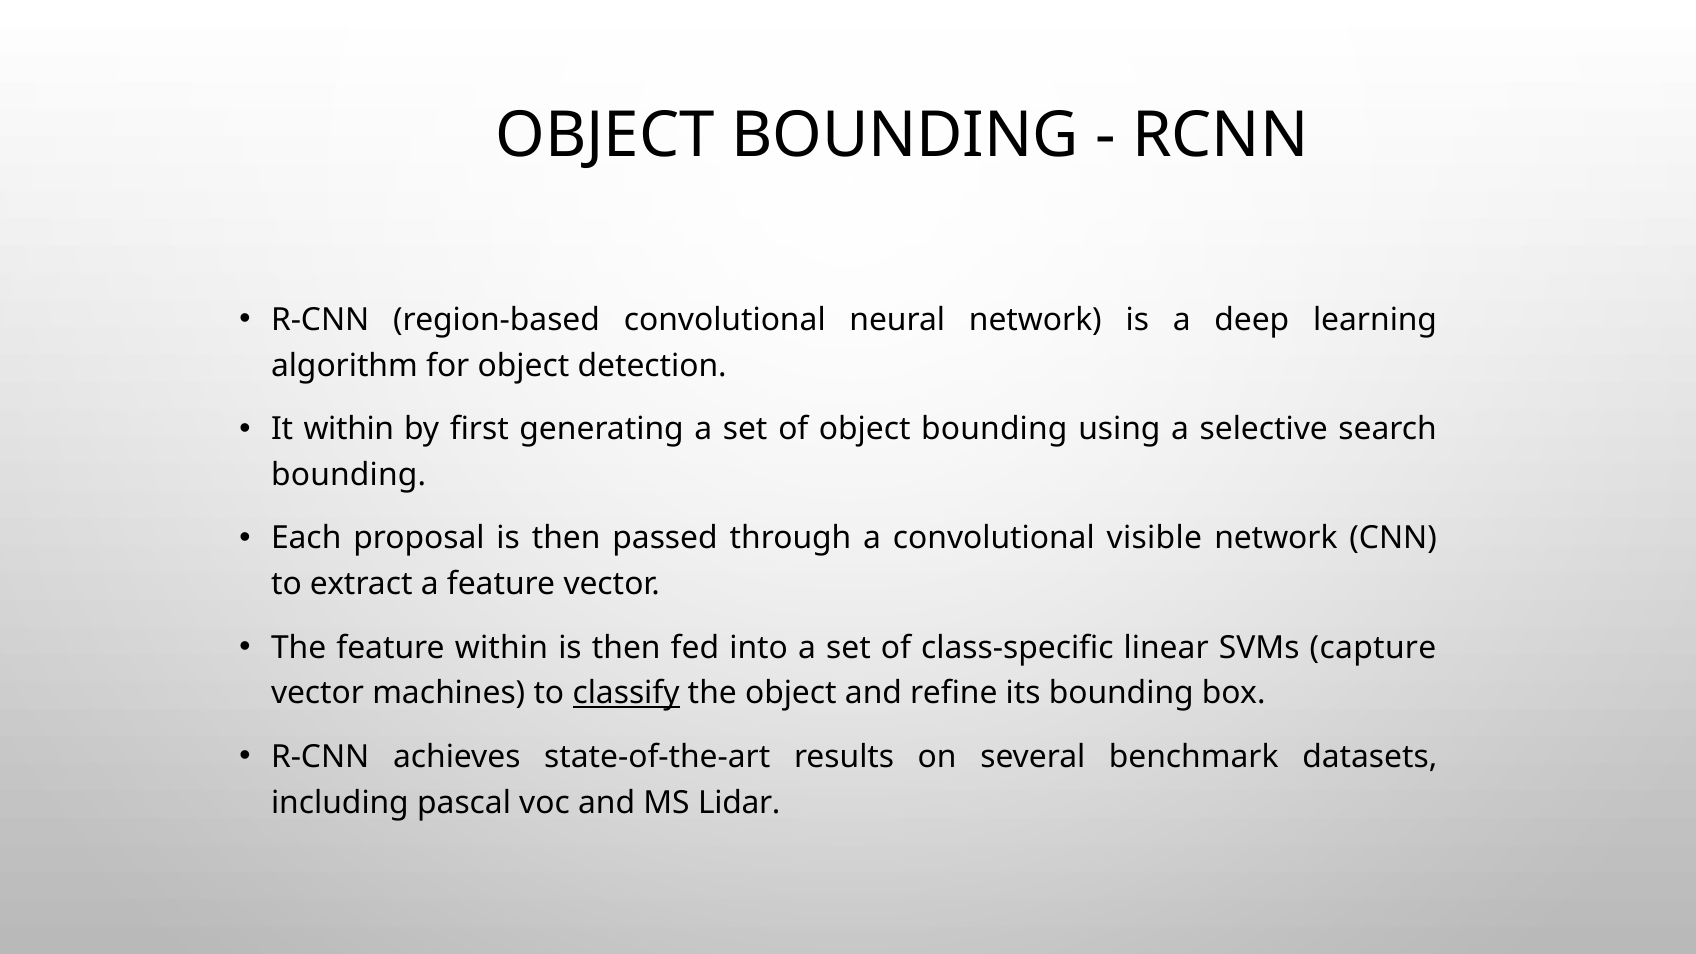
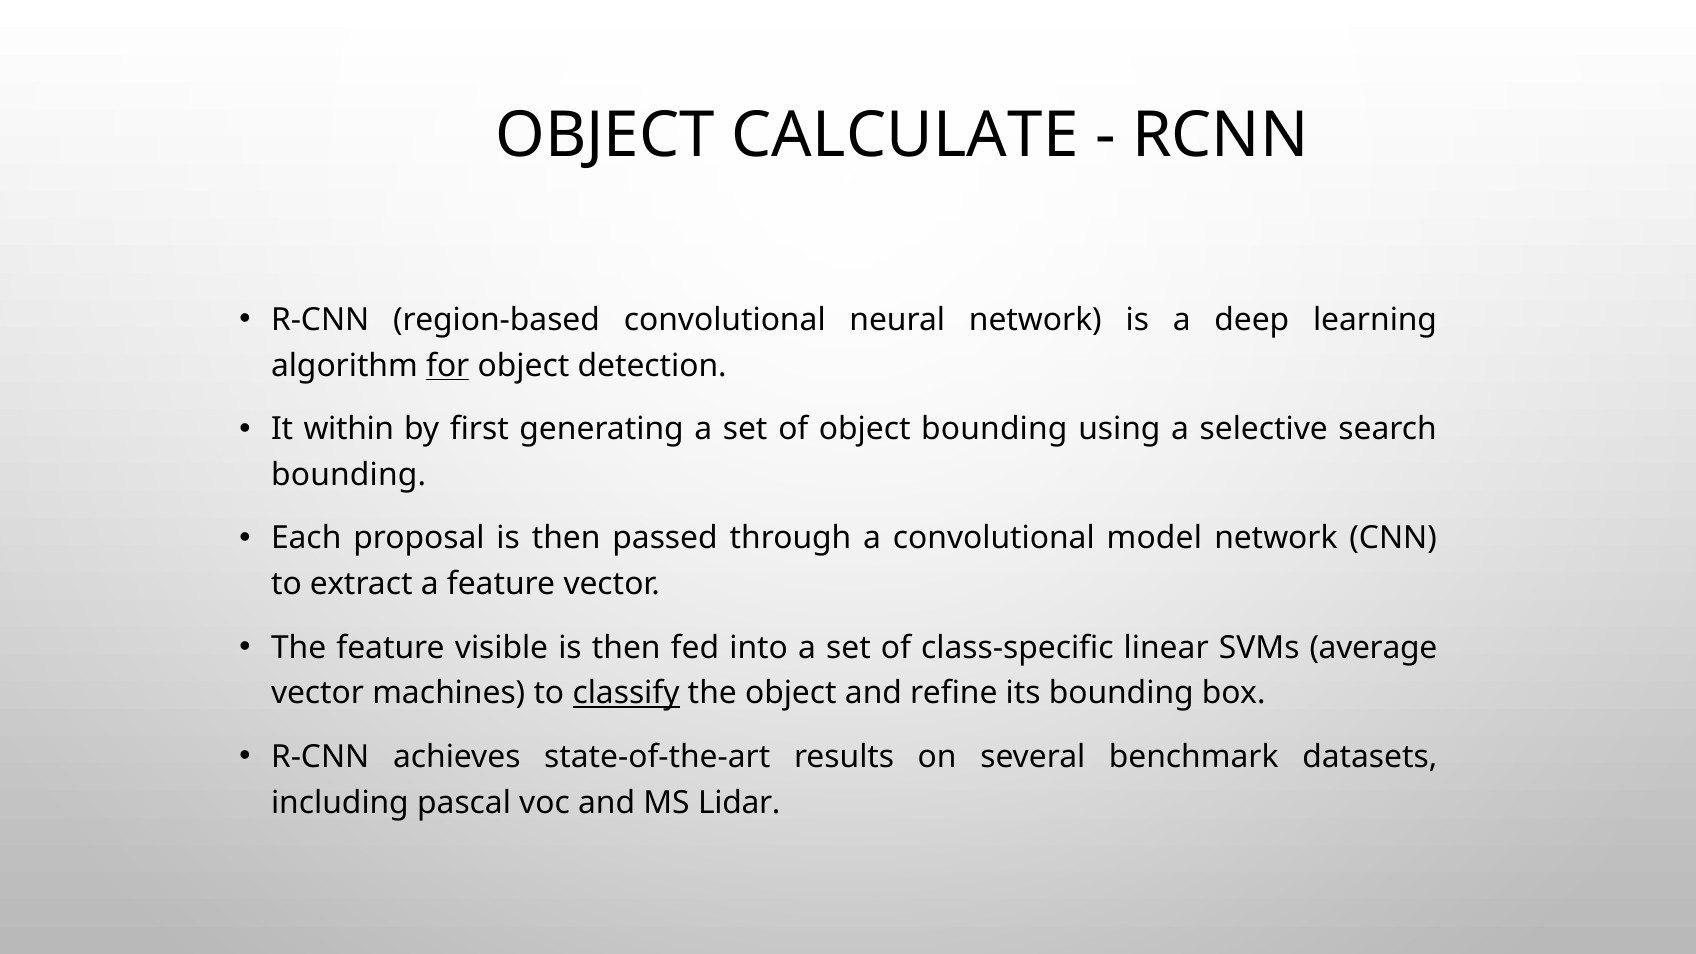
BOUNDING at (905, 136): BOUNDING -> CALCULATE
for underline: none -> present
visible: visible -> model
feature within: within -> visible
capture: capture -> average
